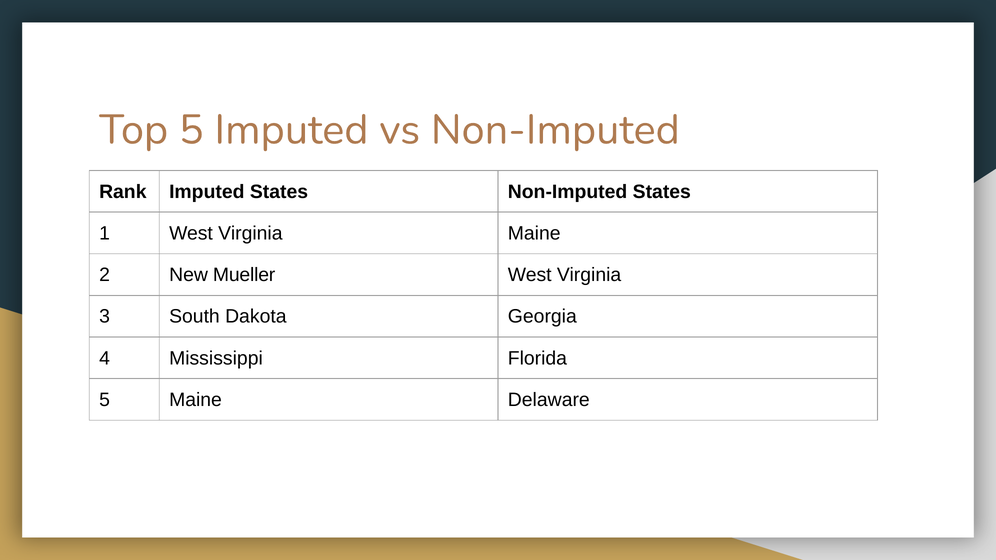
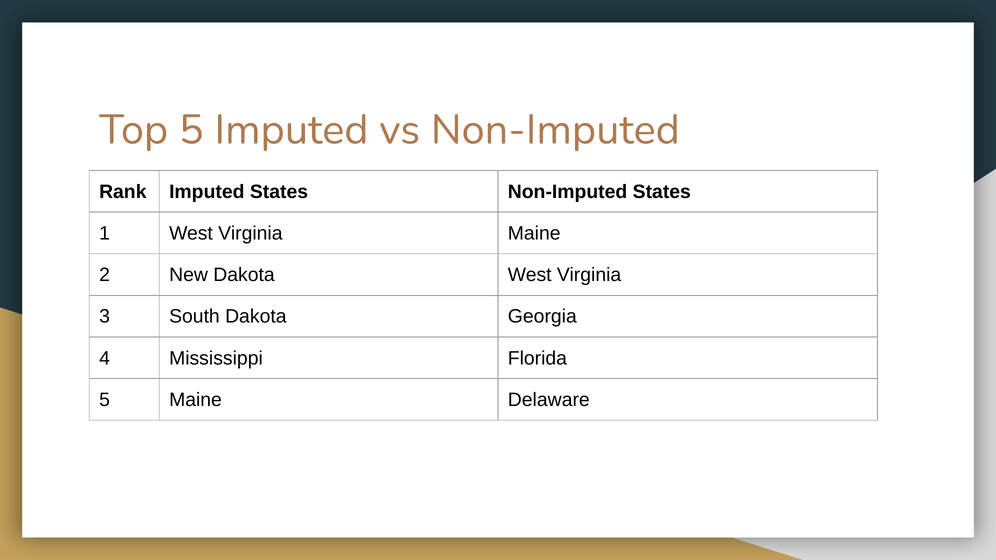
New Mueller: Mueller -> Dakota
